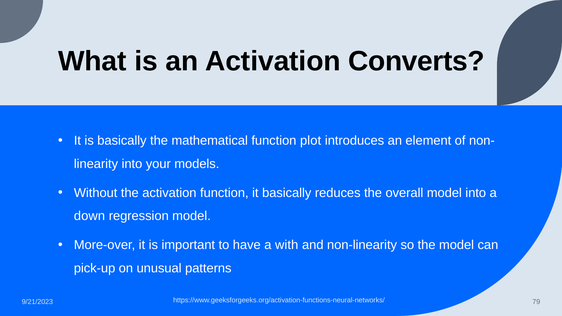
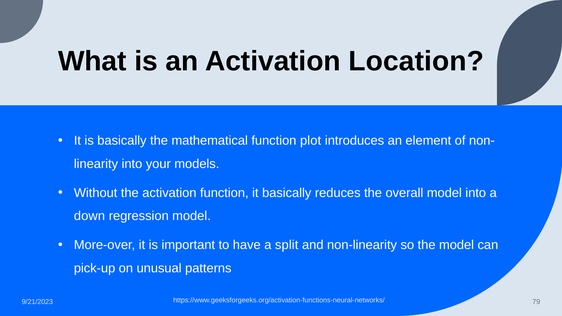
Converts: Converts -> Location
with: with -> split
